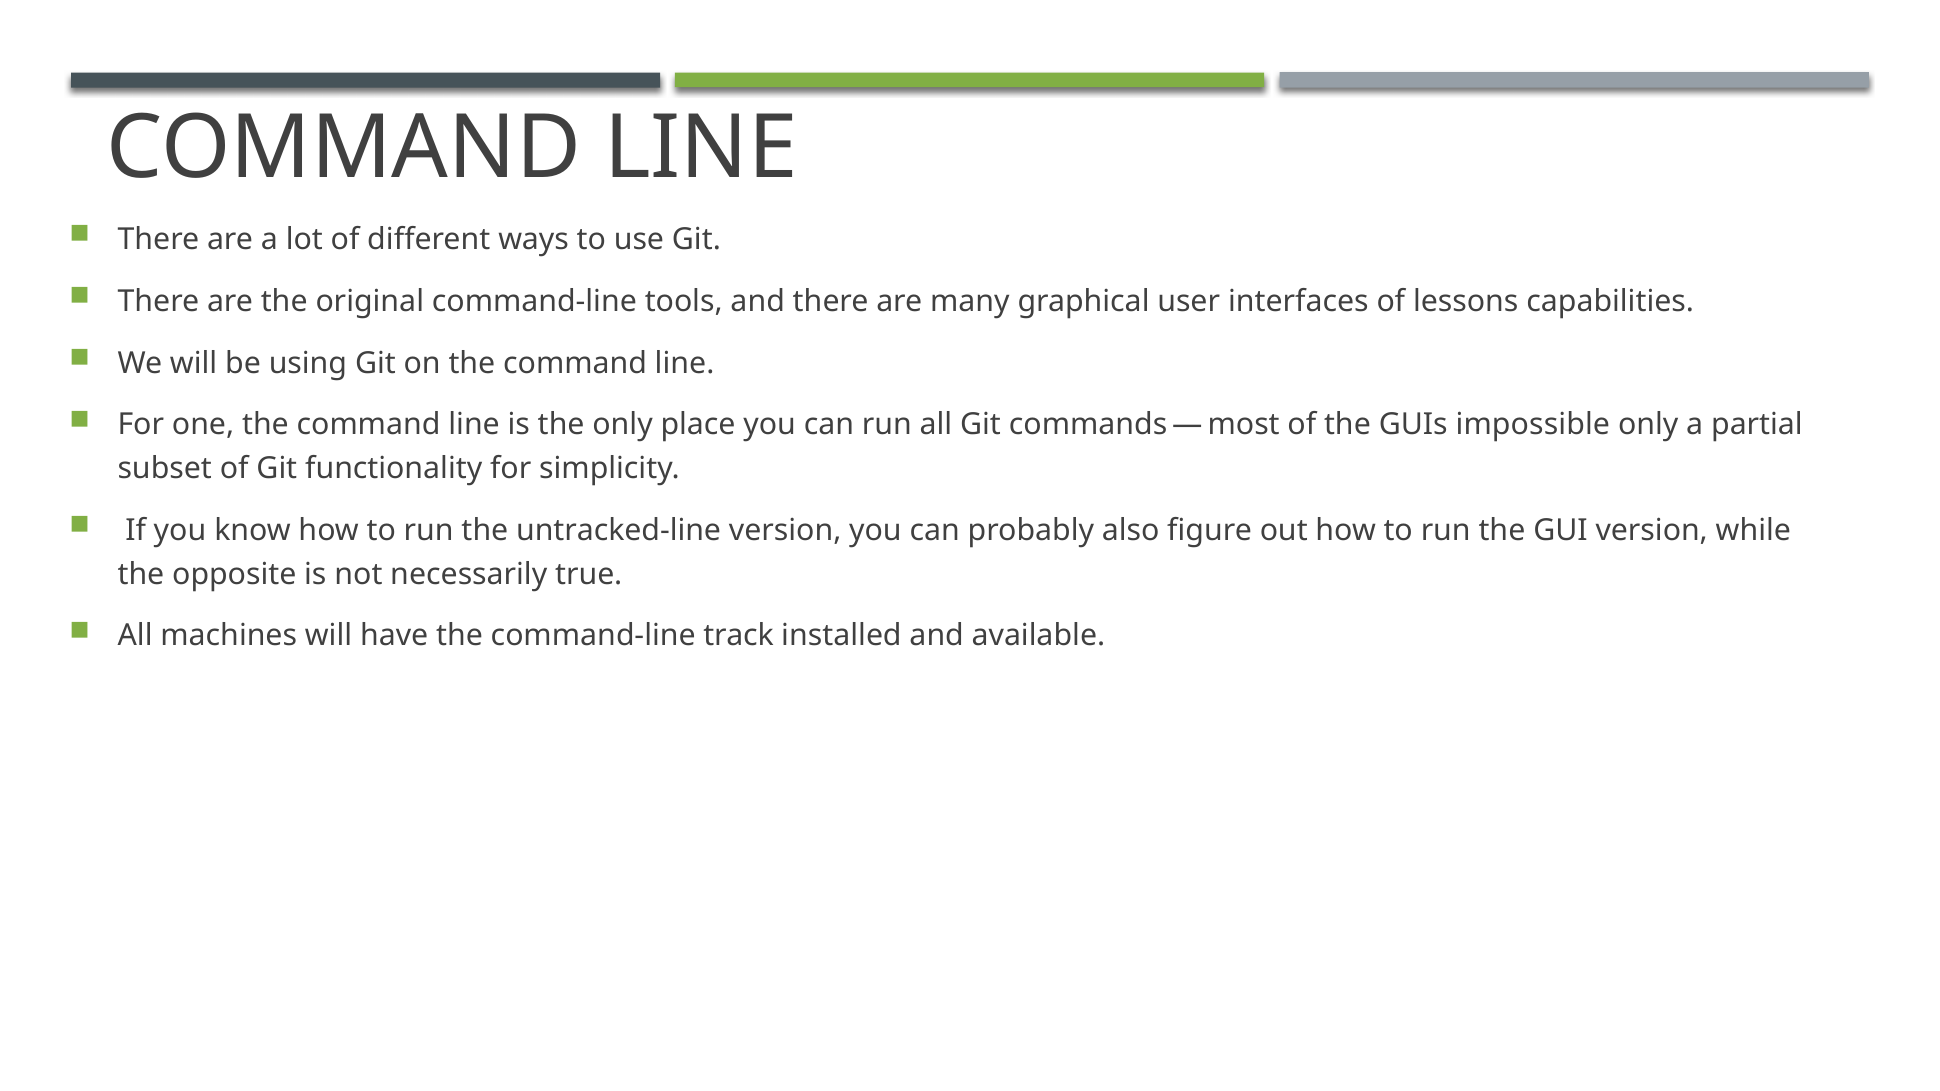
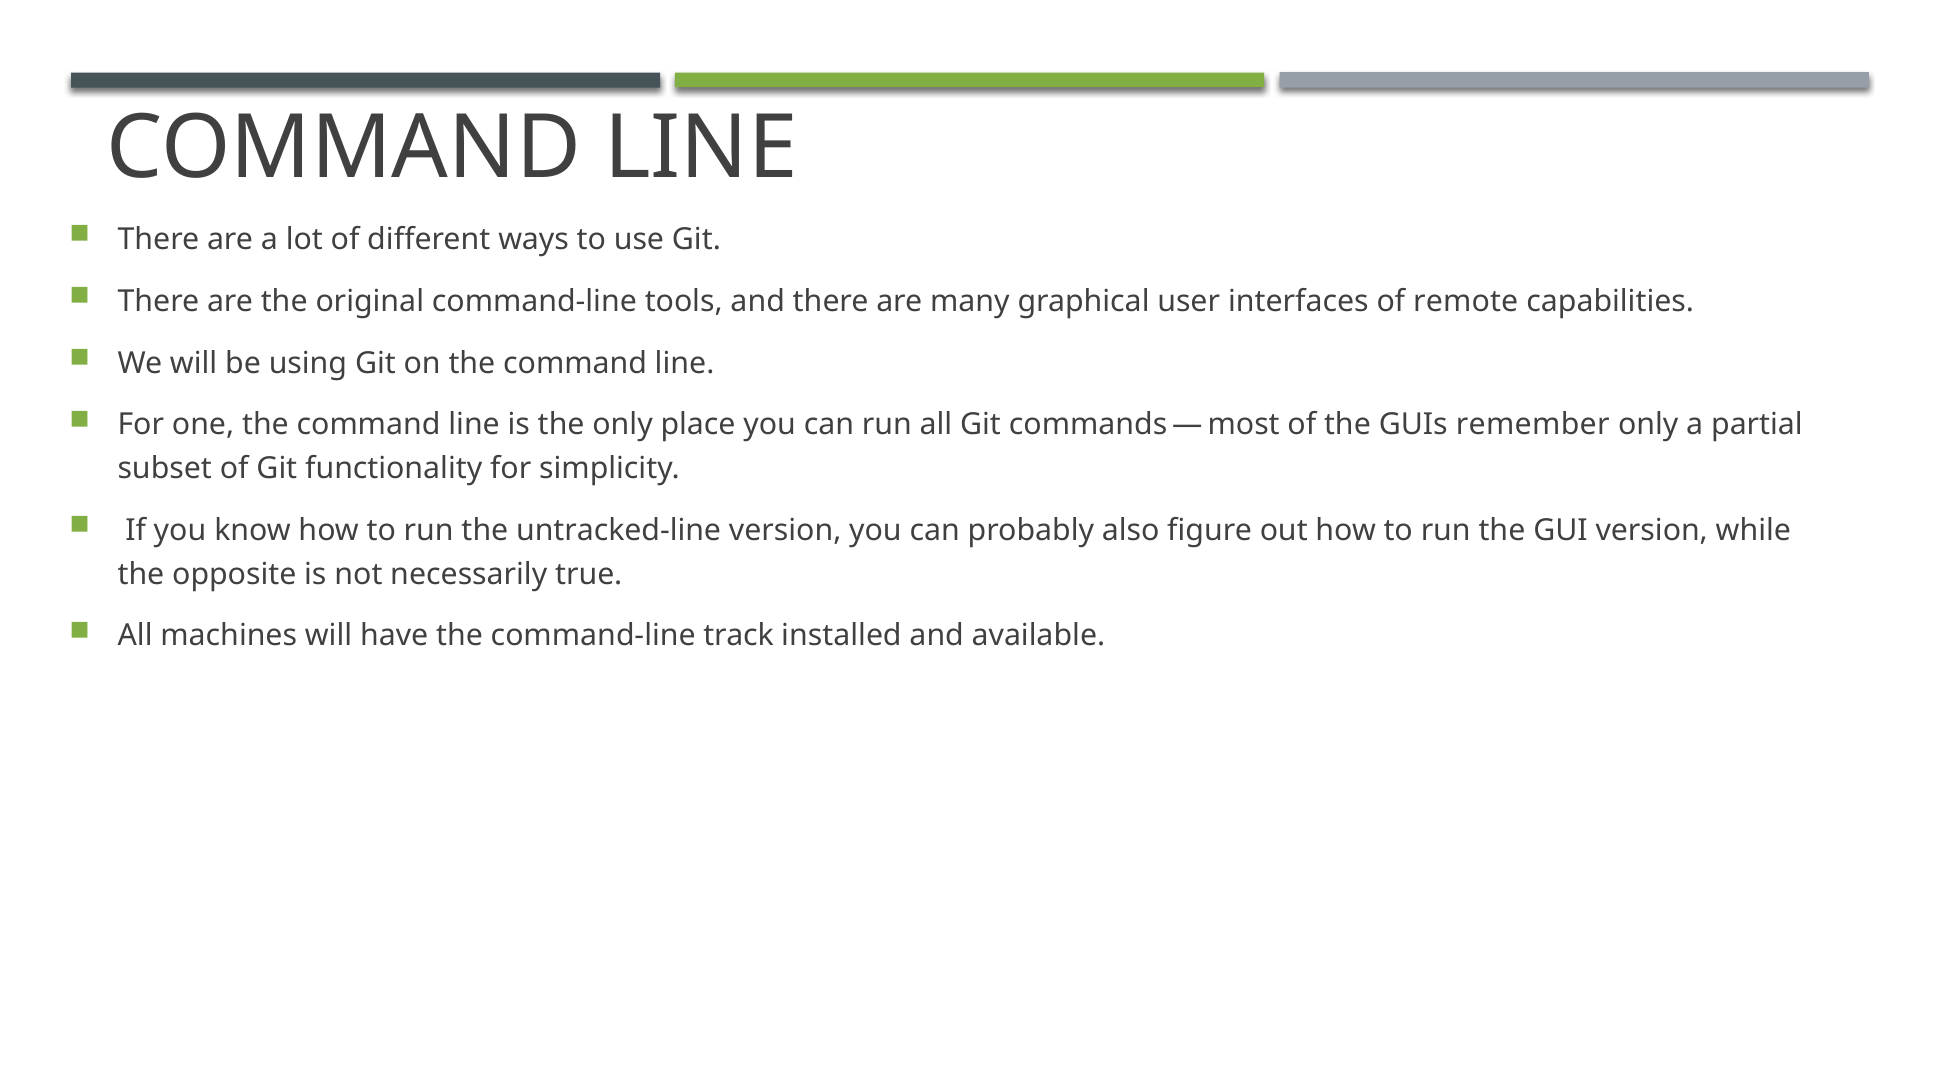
lessons: lessons -> remote
impossible: impossible -> remember
